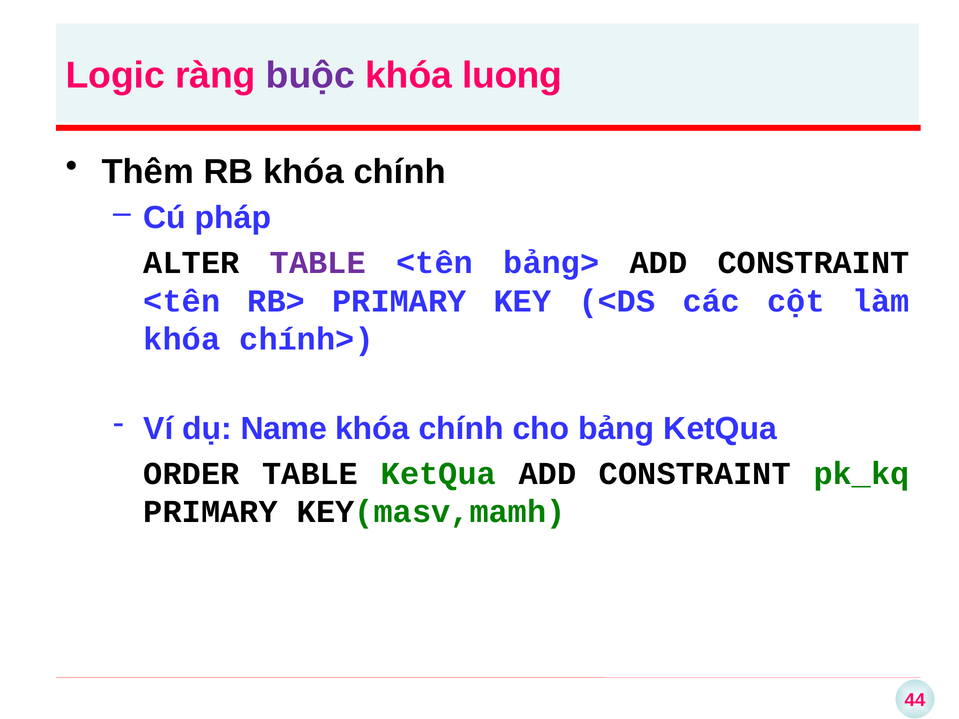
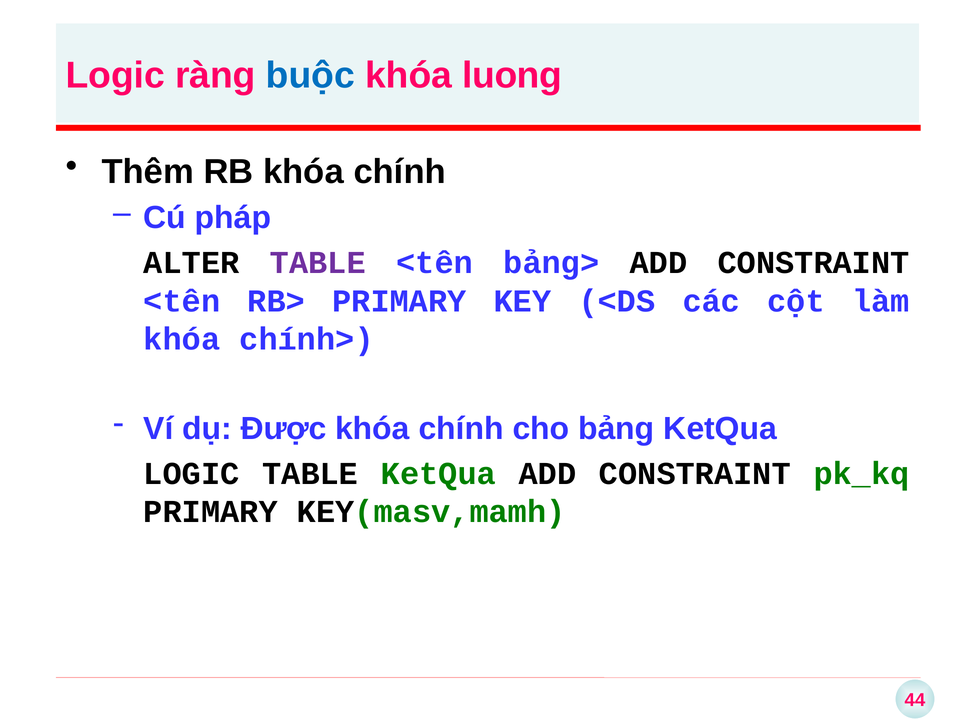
buộc colour: purple -> blue
Name: Name -> Được
ORDER at (191, 474): ORDER -> LOGIC
